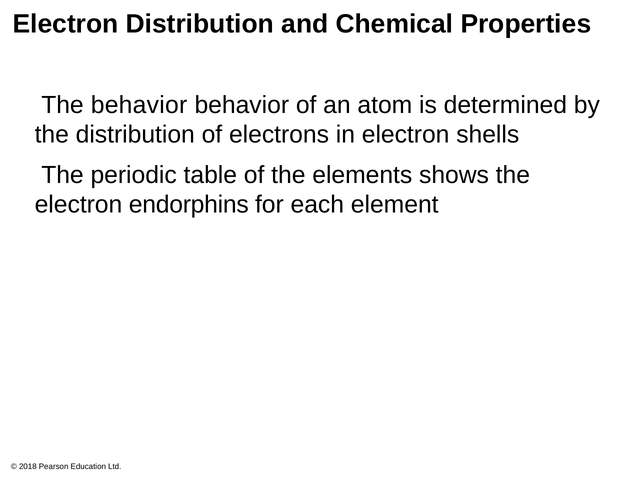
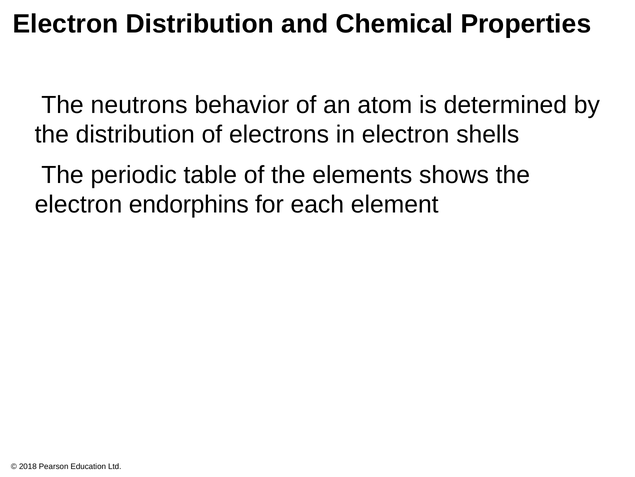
The behavior: behavior -> neutrons
